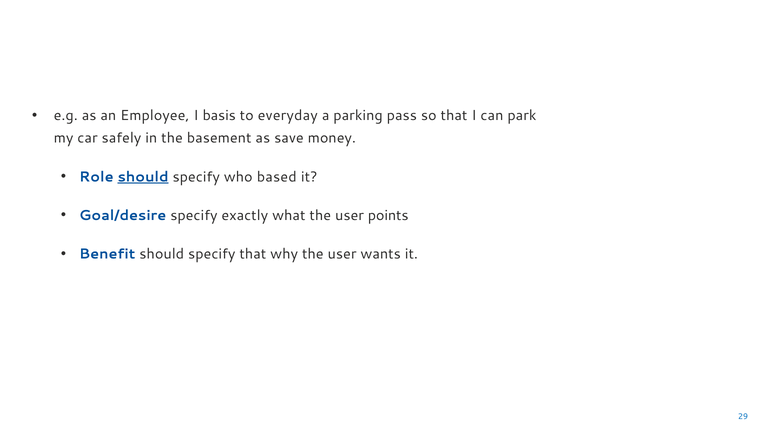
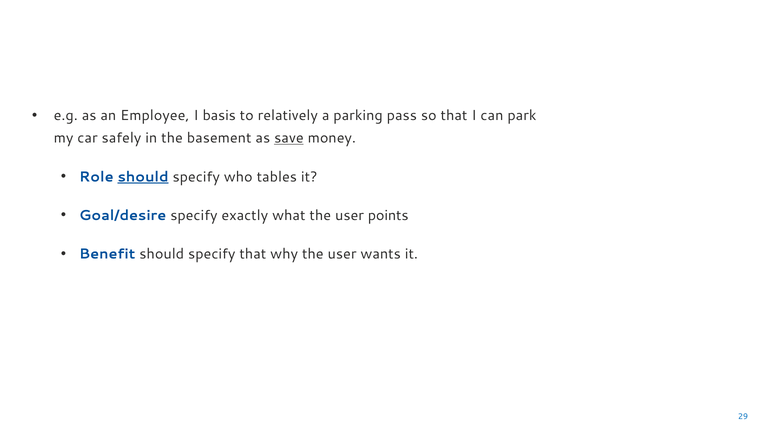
everyday: everyday -> relatively
save underline: none -> present
based: based -> tables
